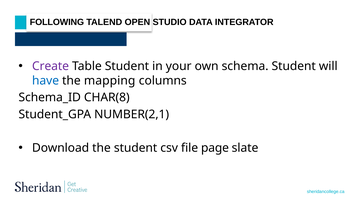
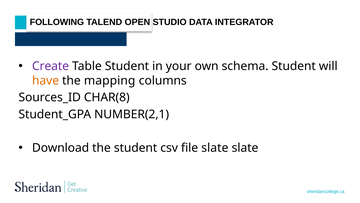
have colour: blue -> orange
Schema_ID: Schema_ID -> Sources_ID
file page: page -> slate
